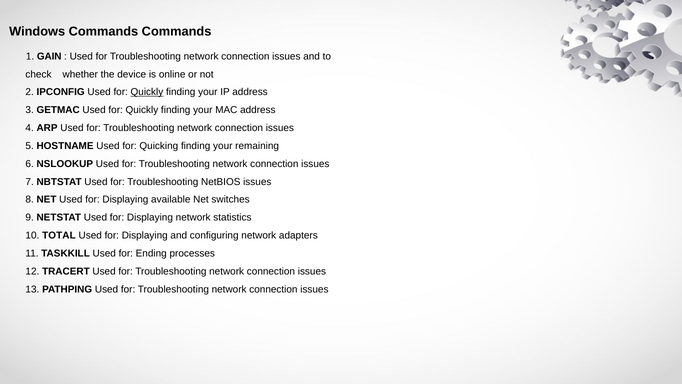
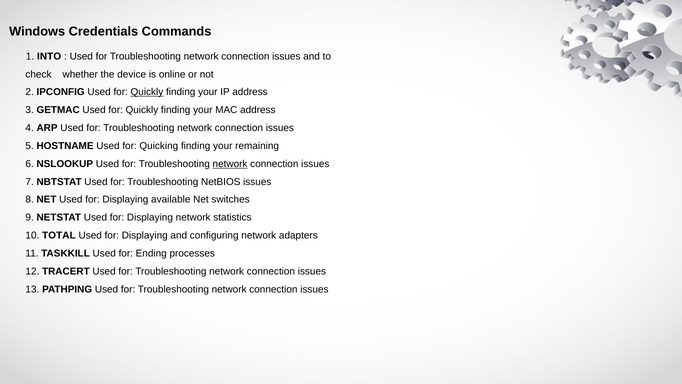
Windows Commands: Commands -> Credentials
GAIN: GAIN -> INTO
network at (230, 164) underline: none -> present
